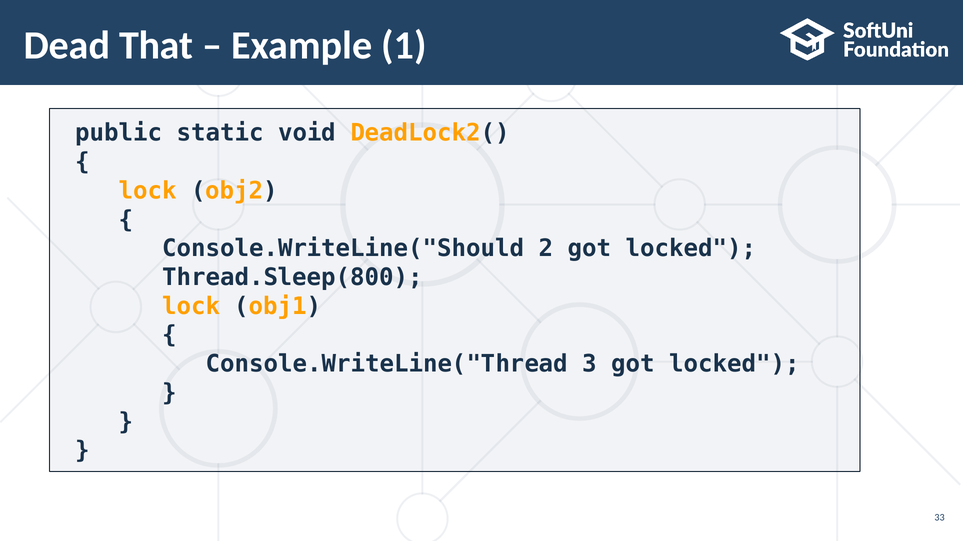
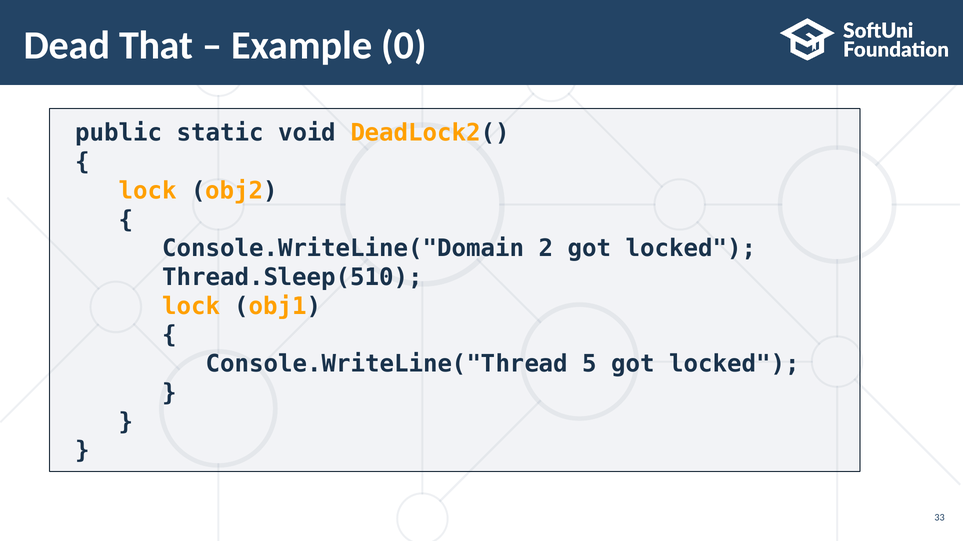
1: 1 -> 0
Console.WriteLine("Should: Console.WriteLine("Should -> Console.WriteLine("Domain
Thread.Sleep(800: Thread.Sleep(800 -> Thread.Sleep(510
3: 3 -> 5
